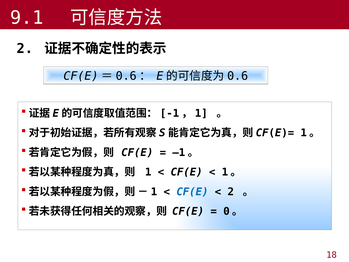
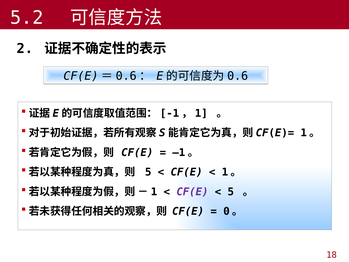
9.1: 9.1 -> 5.2
1 at (148, 172): 1 -> 5
CF(E at (192, 192) colour: blue -> purple
2 at (231, 192): 2 -> 5
